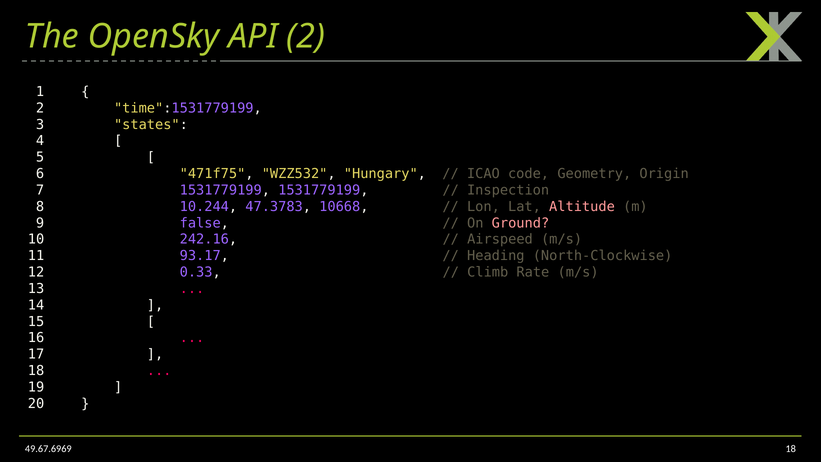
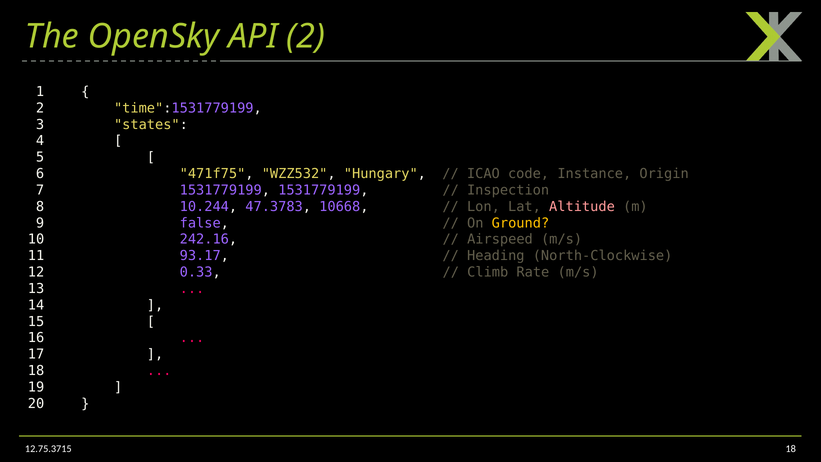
Geometry: Geometry -> Instance
Ground colour: pink -> yellow
49.67.6969: 49.67.6969 -> 12.75.3715
